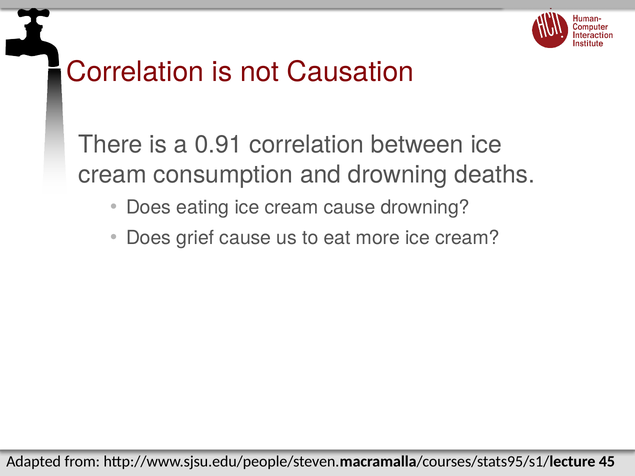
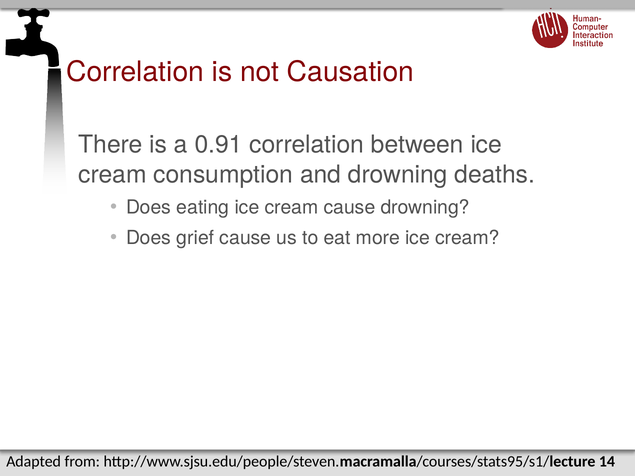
45: 45 -> 14
